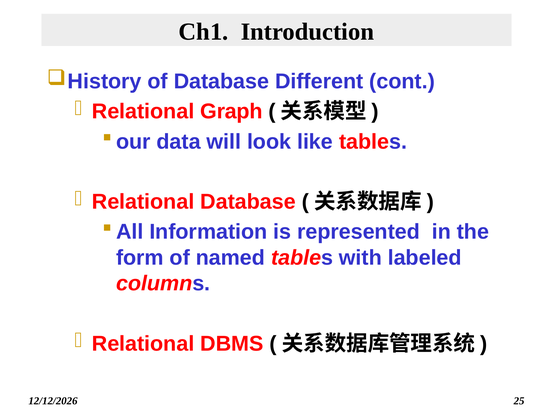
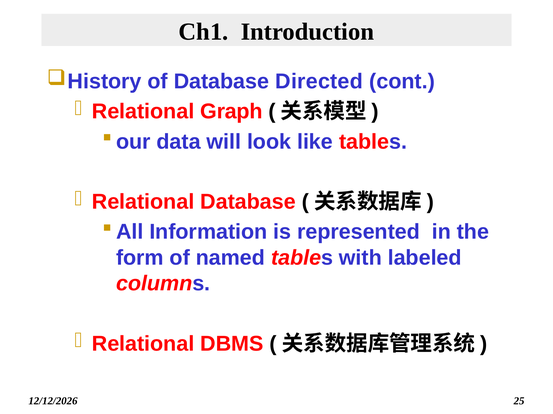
Different: Different -> Directed
